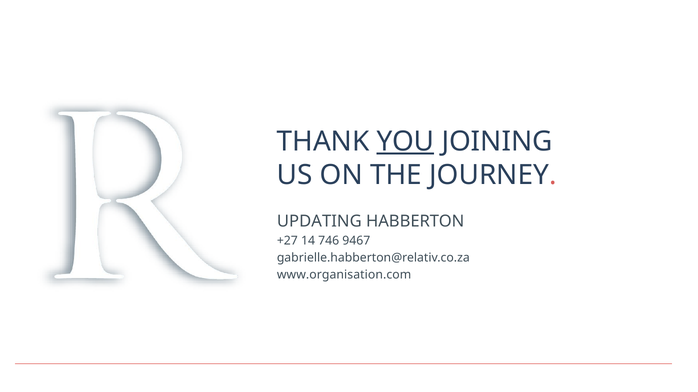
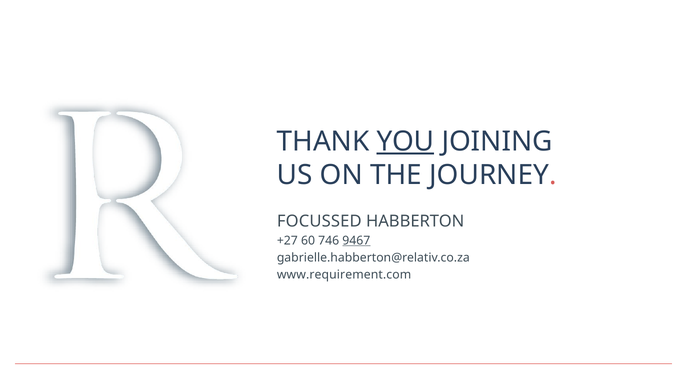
UPDATING: UPDATING -> FOCUSSED
14: 14 -> 60
9467 underline: none -> present
www.organisation.com: www.organisation.com -> www.requirement.com
